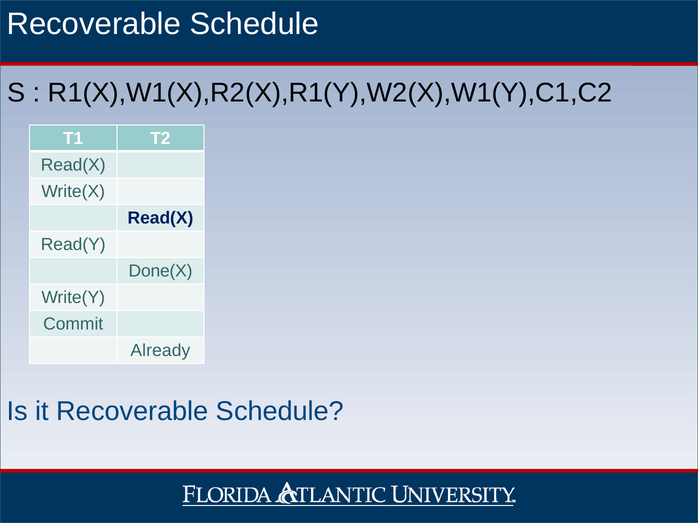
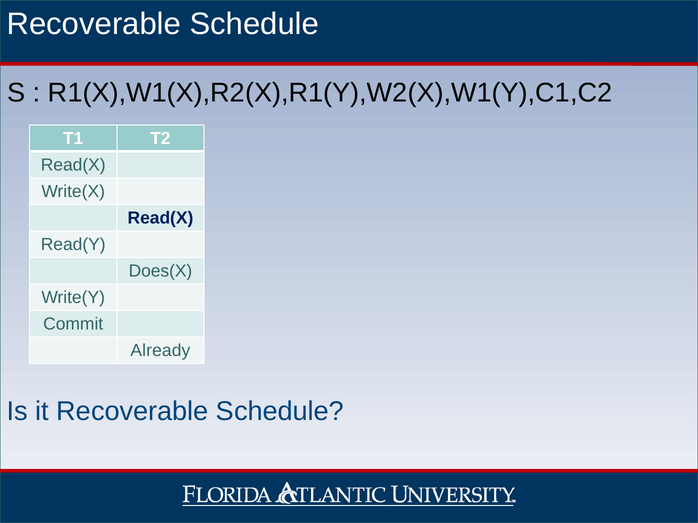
Done(X: Done(X -> Does(X
